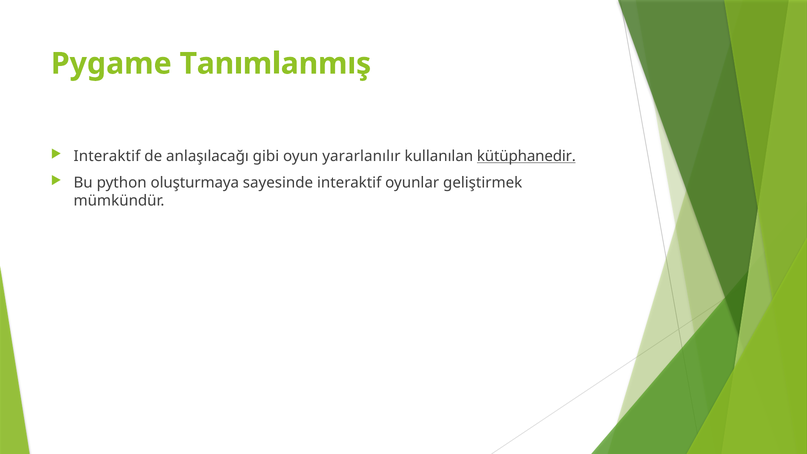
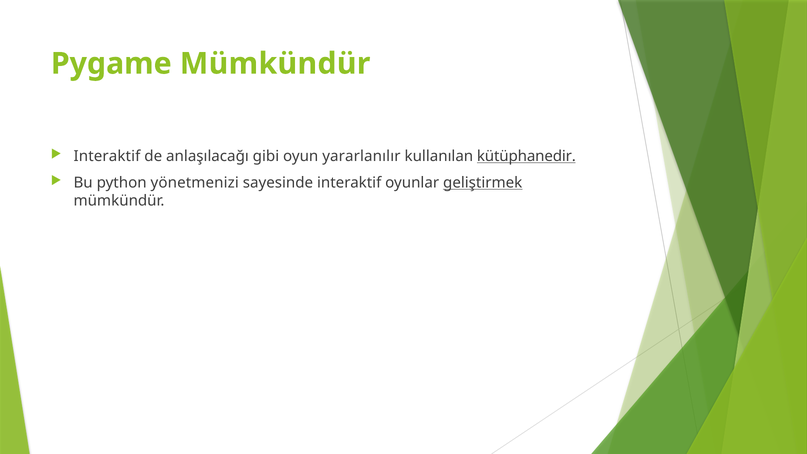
Pygame Tanımlanmış: Tanımlanmış -> Mümkündür
oluşturmaya: oluşturmaya -> yönetmenizi
geliştirmek underline: none -> present
